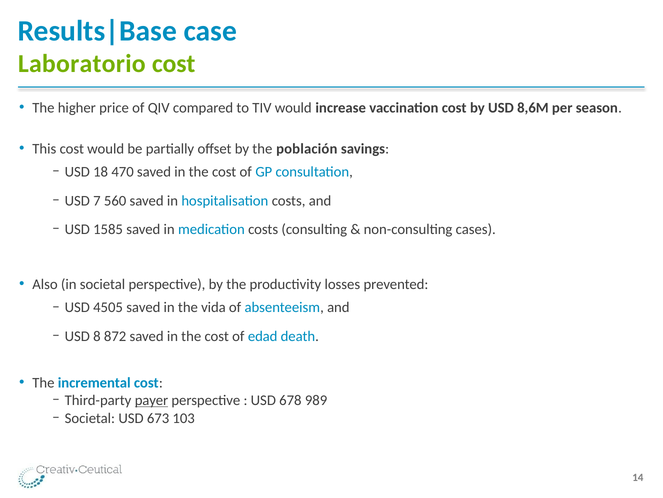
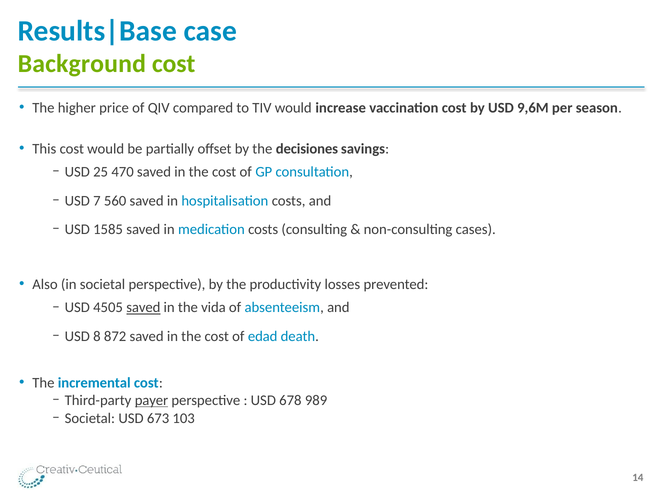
Laboratorio: Laboratorio -> Background
8,6M: 8,6M -> 9,6M
población: población -> decisiones
18: 18 -> 25
saved at (143, 307) underline: none -> present
